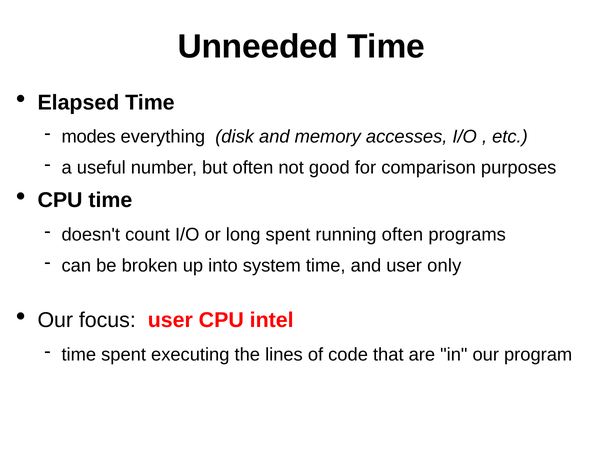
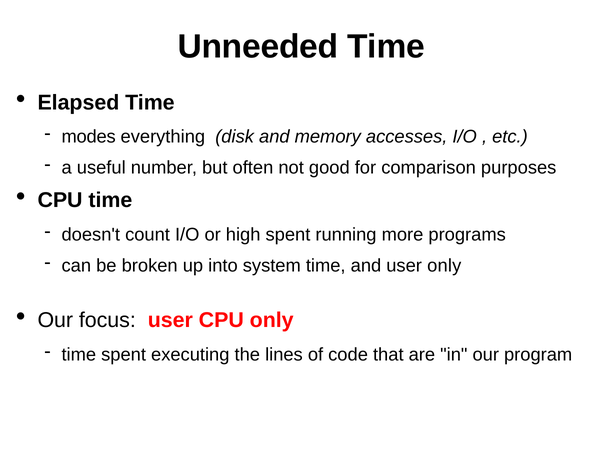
long: long -> high
running often: often -> more
CPU intel: intel -> only
